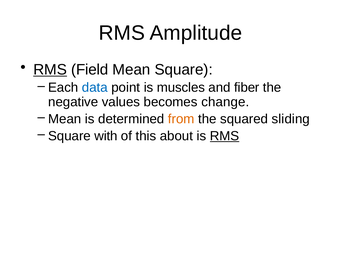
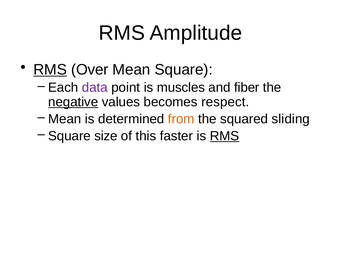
Field: Field -> Over
data colour: blue -> purple
negative underline: none -> present
change: change -> respect
with: with -> size
about: about -> faster
